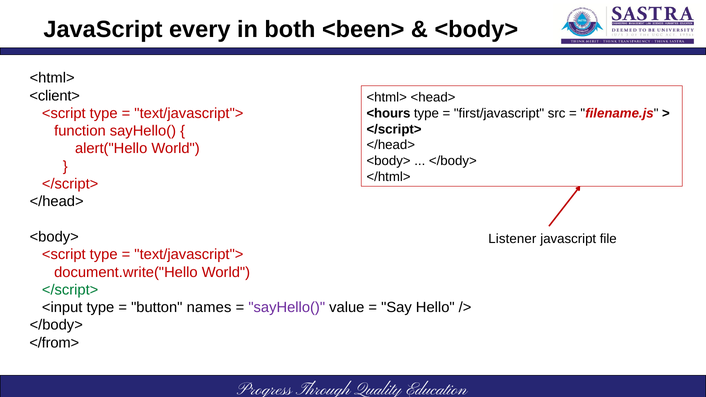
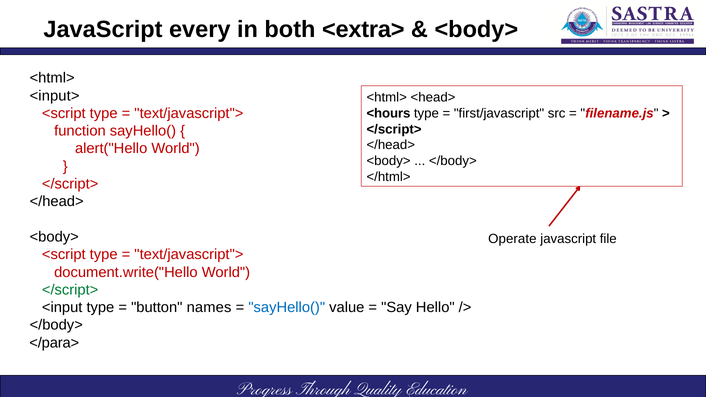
<been>: <been> -> <extra>
<client>: <client> -> <input>
Listener: Listener -> Operate
sayHello( at (287, 308) colour: purple -> blue
</from>: </from> -> </para>
